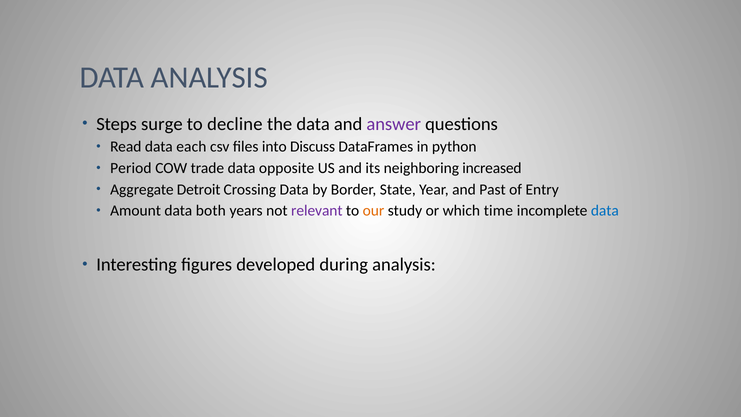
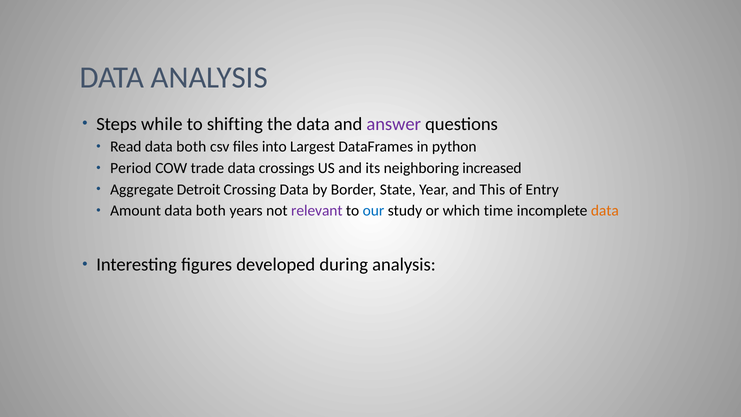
surge: surge -> while
decline: decline -> shifting
Read data each: each -> both
Discuss: Discuss -> Largest
opposite: opposite -> crossings
Past: Past -> This
our colour: orange -> blue
data at (605, 211) colour: blue -> orange
